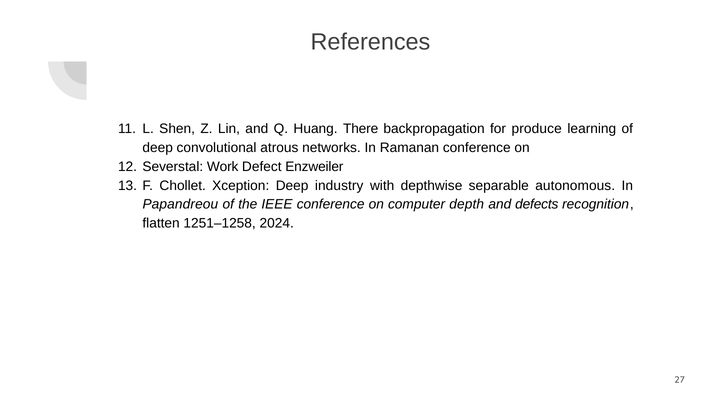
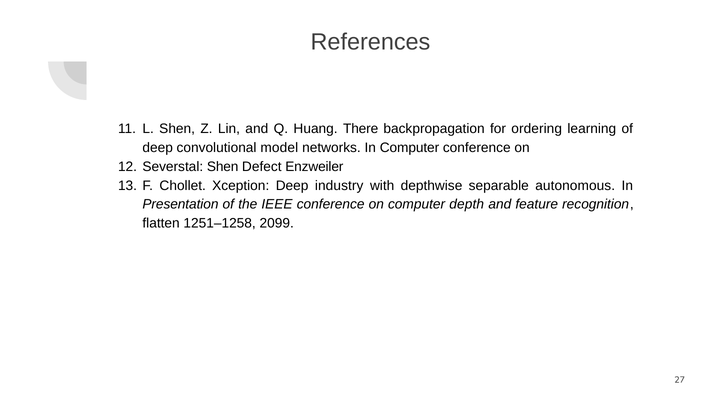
produce: produce -> ordering
atrous: atrous -> model
In Ramanan: Ramanan -> Computer
Severstal Work: Work -> Shen
Papandreou: Papandreou -> Presentation
defects: defects -> feature
2024: 2024 -> 2099
